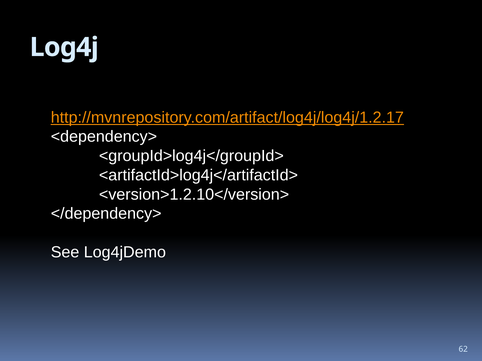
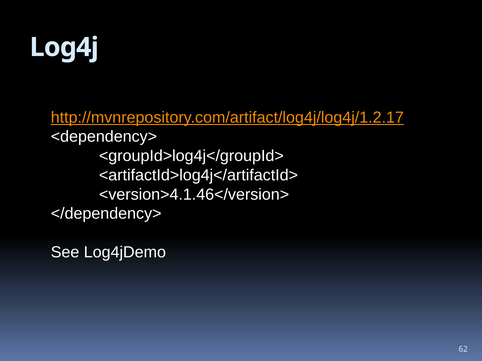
<version>1.2.10</version>: <version>1.2.10</version> -> <version>4.1.46</version>
